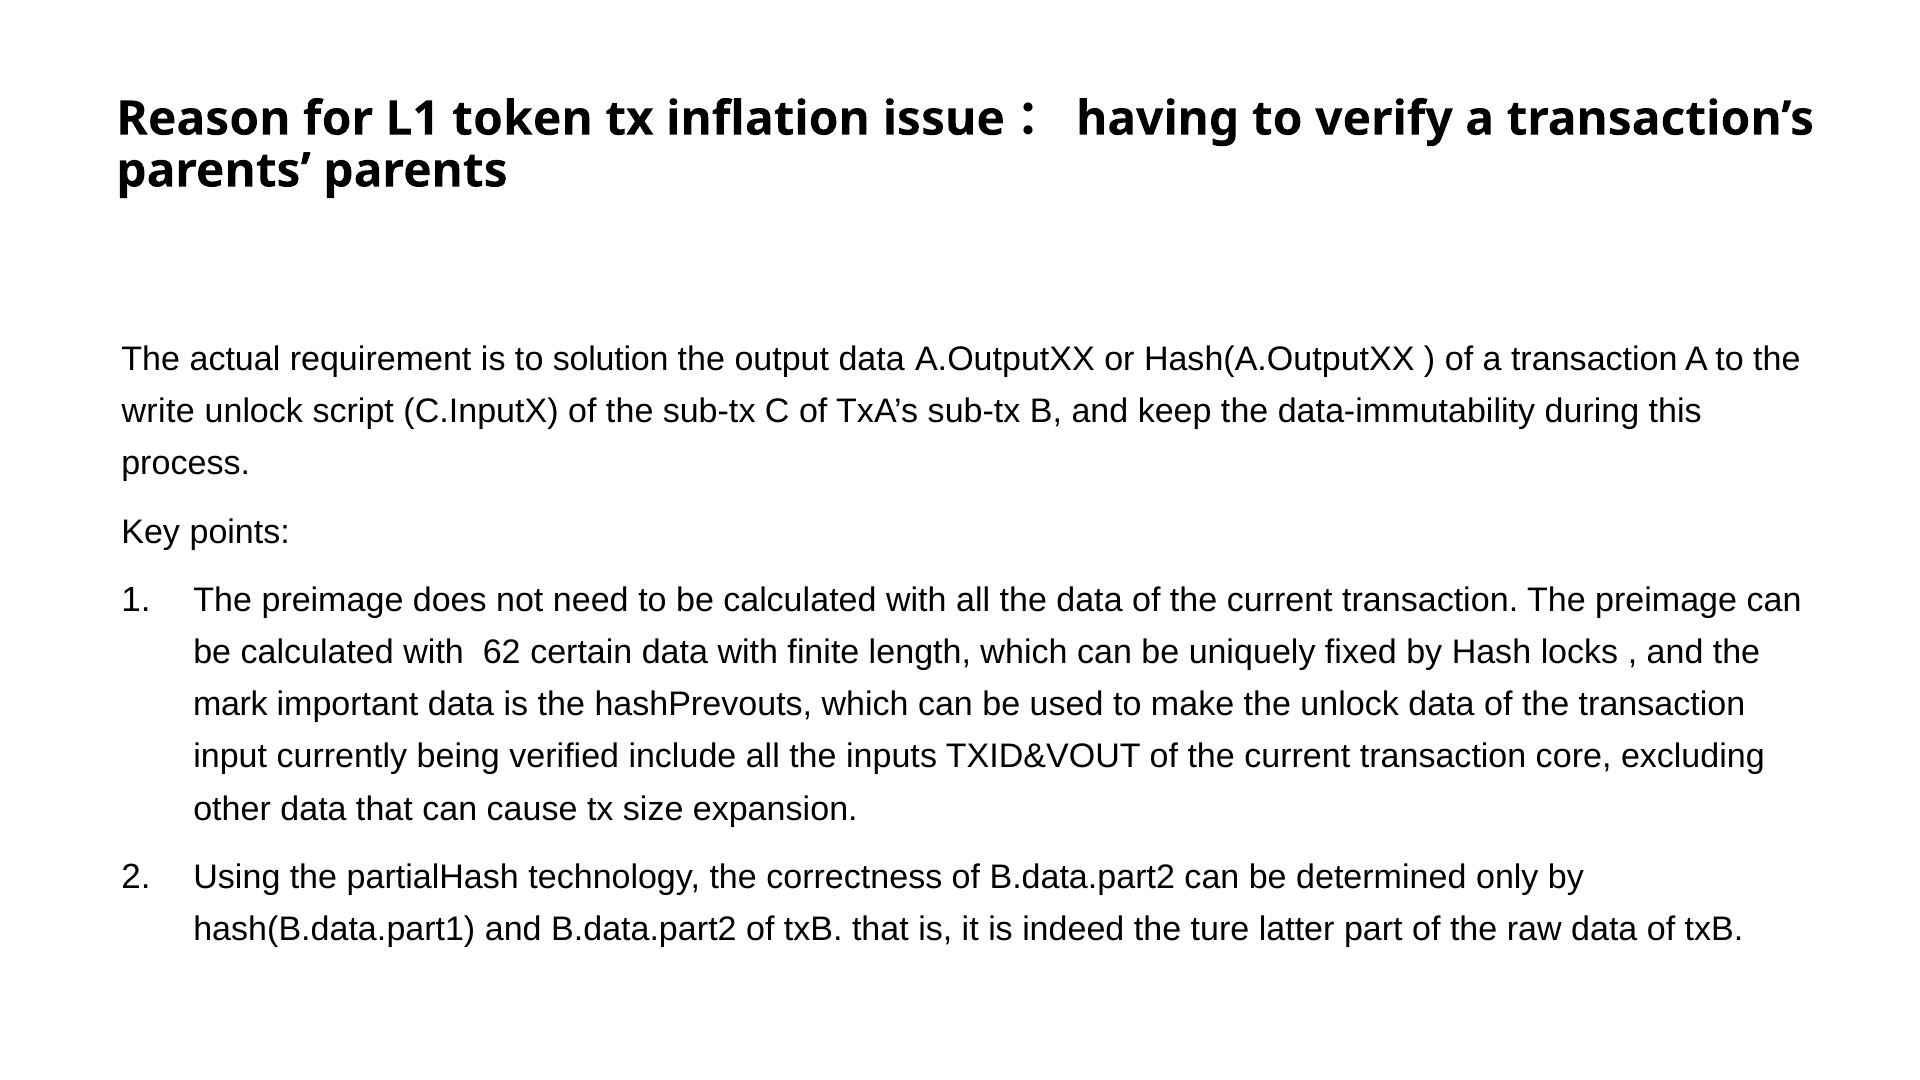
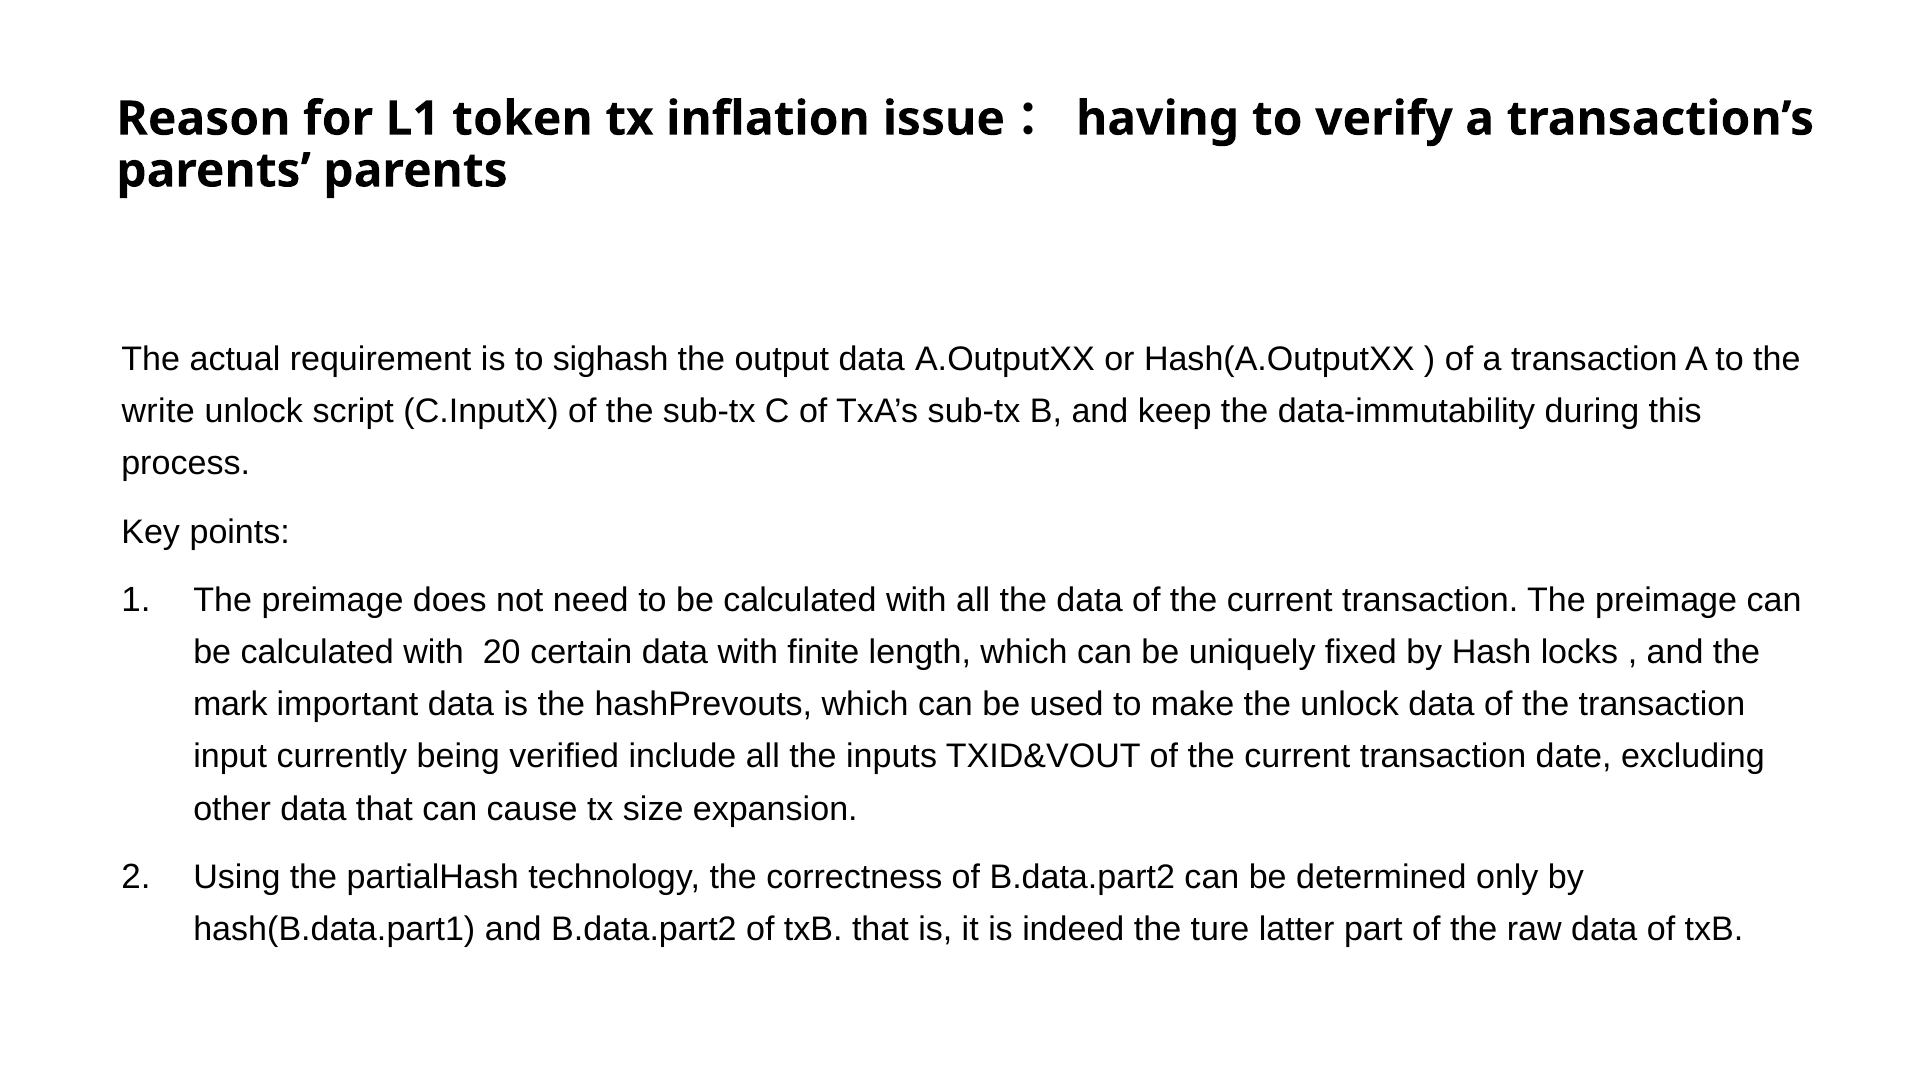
solution: solution -> sighash
62: 62 -> 20
core: core -> date
